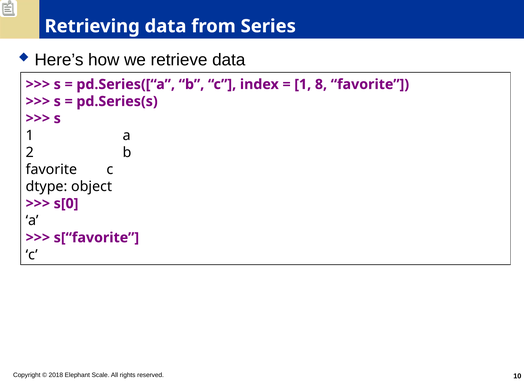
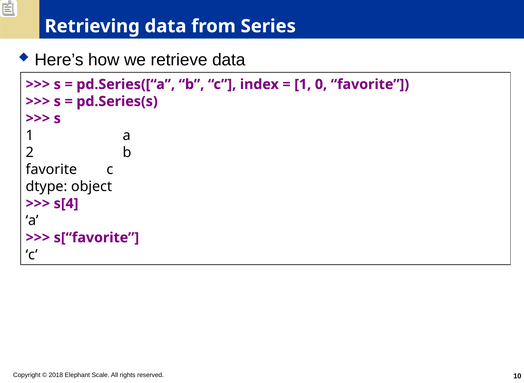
8: 8 -> 0
s[0: s[0 -> s[4
